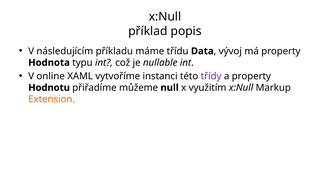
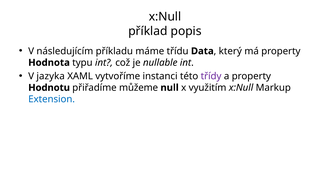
vývoj: vývoj -> který
online: online -> jazyka
Extension colour: orange -> blue
